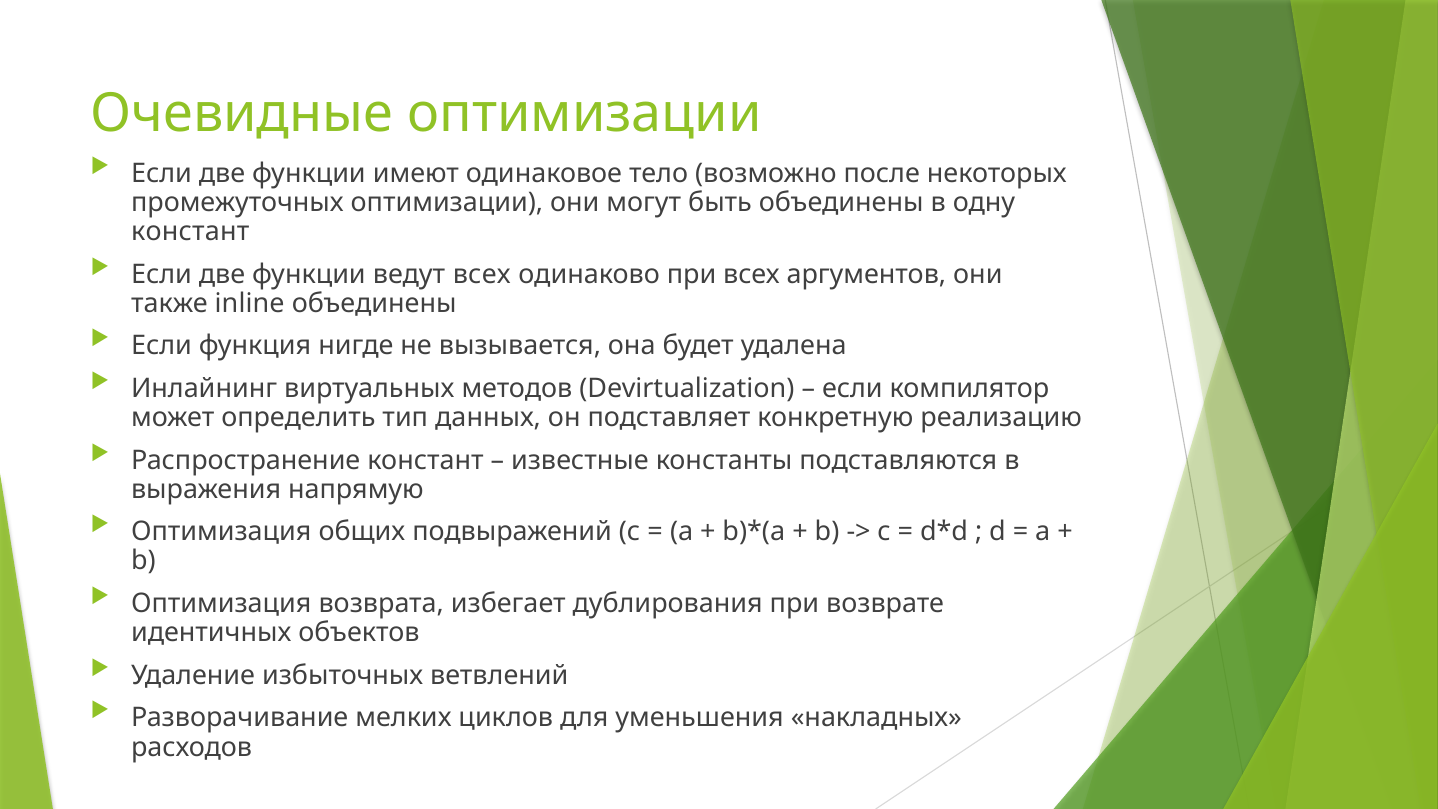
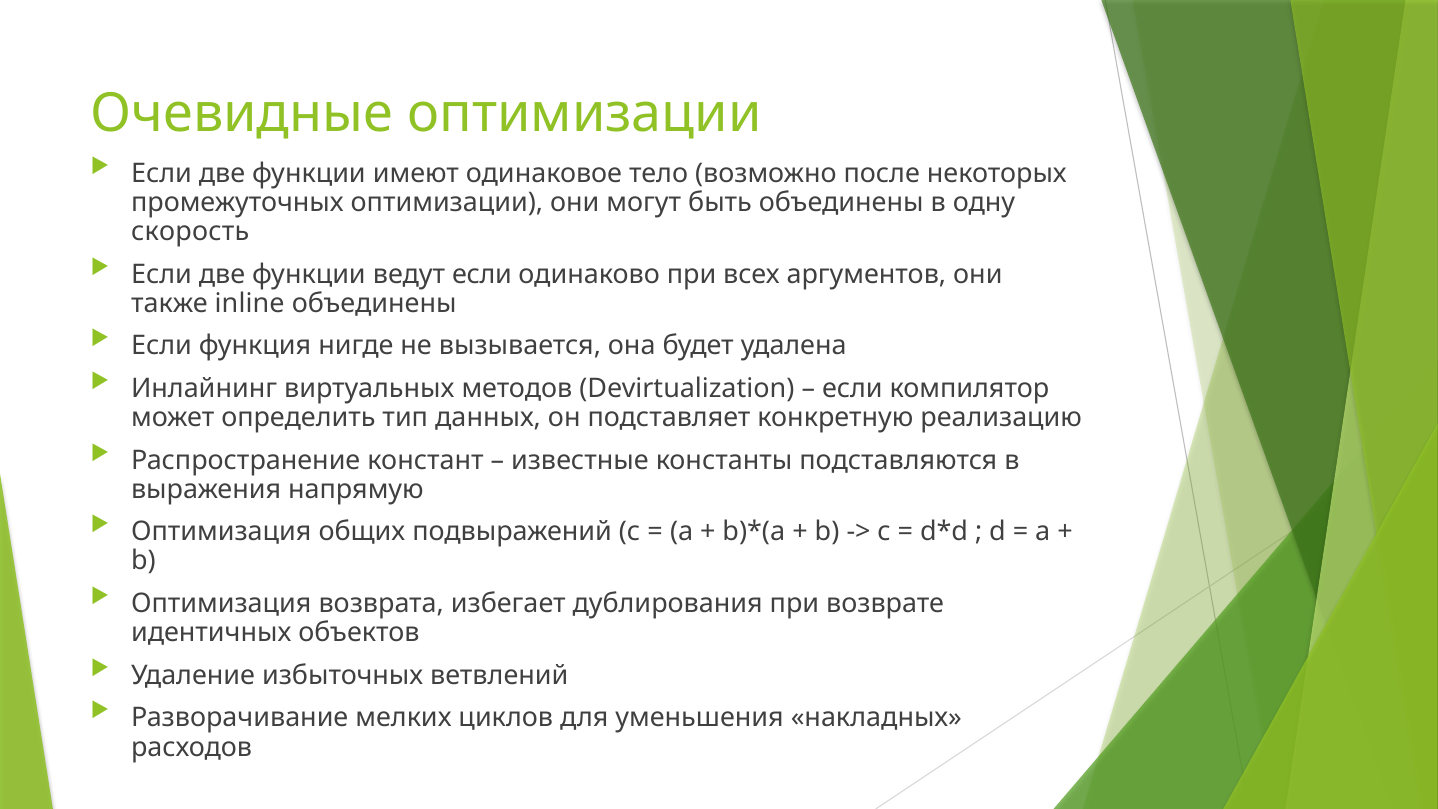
констант at (190, 232): констант -> скорость
ведут всех: всех -> если
